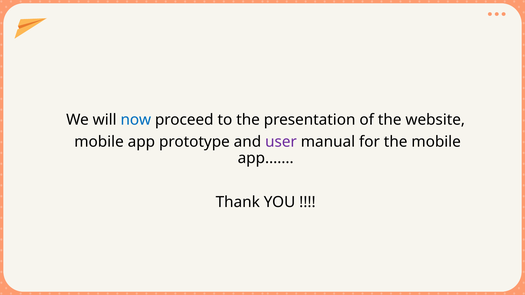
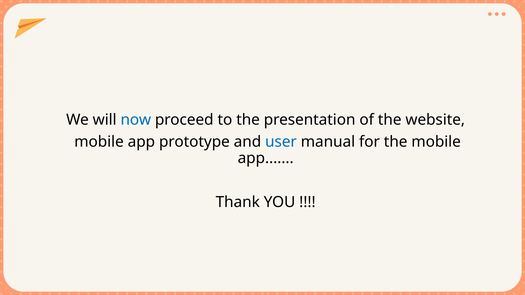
user colour: purple -> blue
